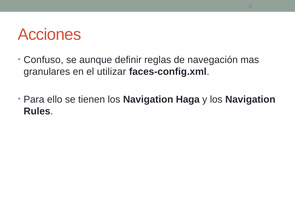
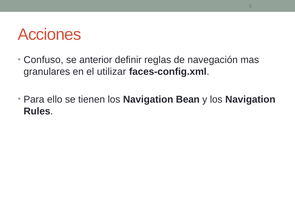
aunque: aunque -> anterior
Haga: Haga -> Bean
